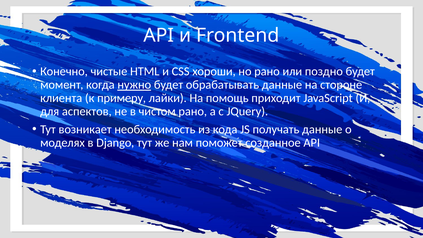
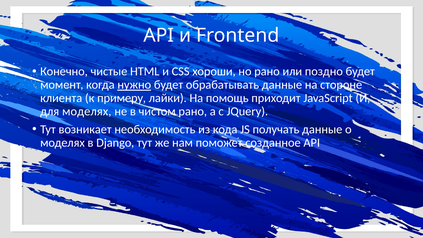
для аспектов: аспектов -> моделях
